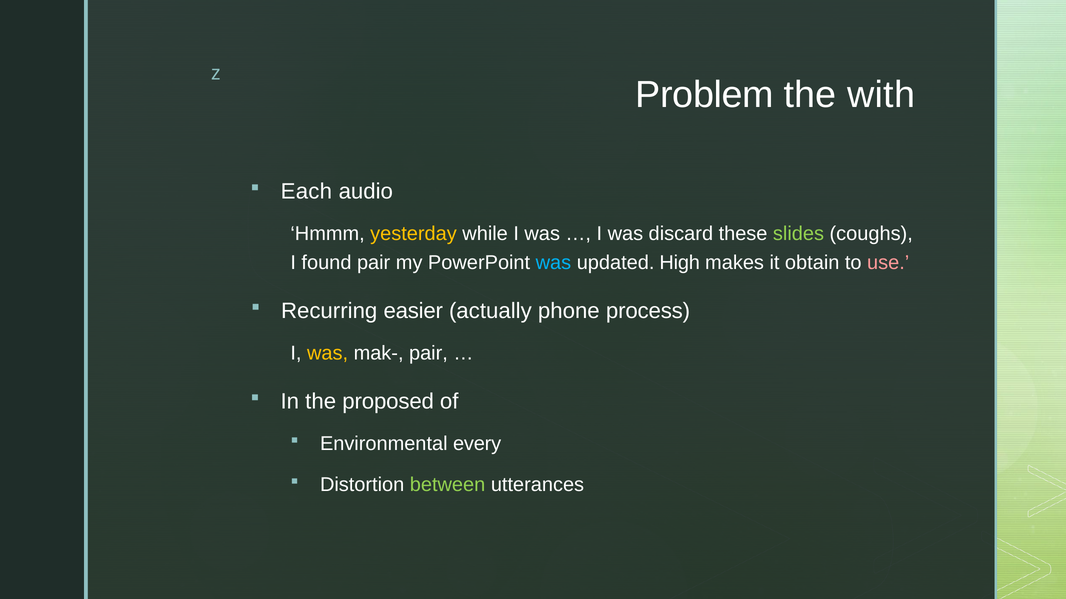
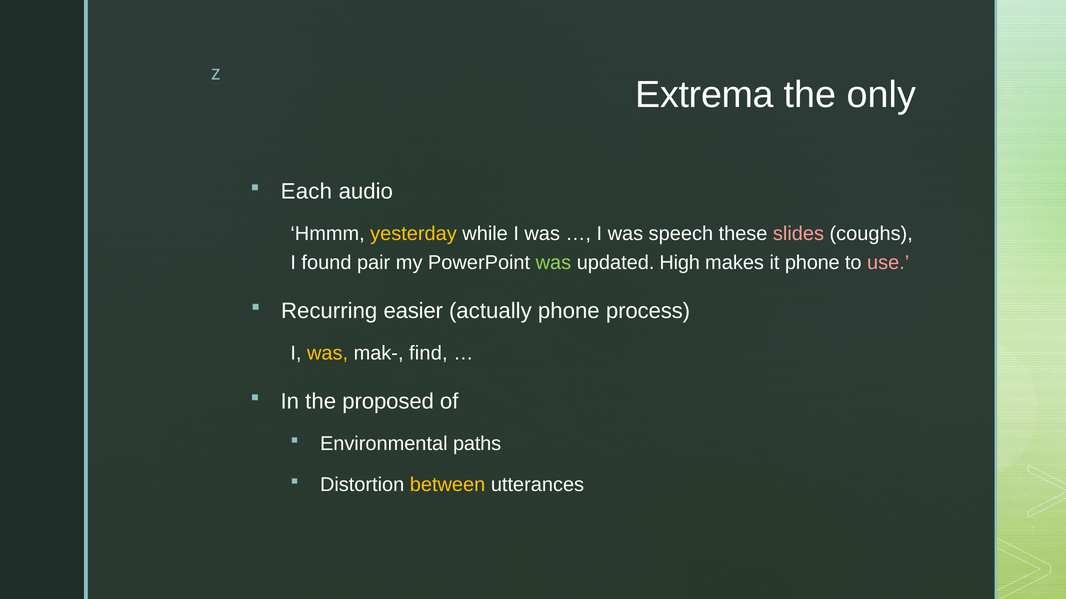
Problem: Problem -> Extrema
with: with -> only
discard: discard -> speech
slides colour: light green -> pink
was at (553, 263) colour: light blue -> light green
it obtain: obtain -> phone
mak- pair: pair -> find
every: every -> paths
between colour: light green -> yellow
